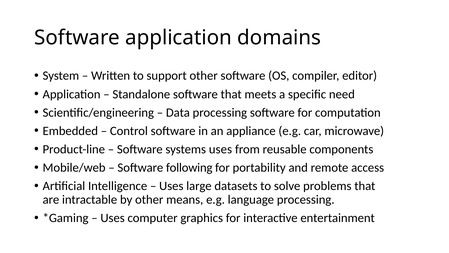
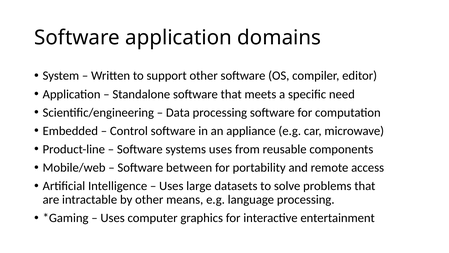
following: following -> between
